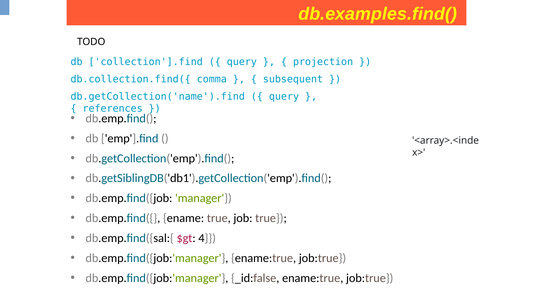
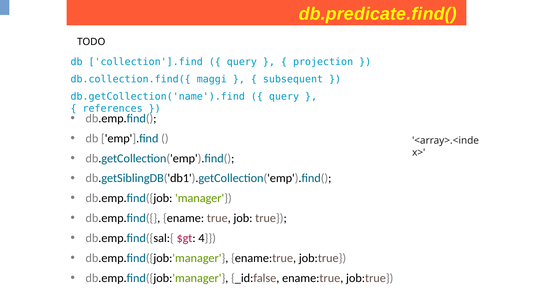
db.examples.find(: db.examples.find( -> db.predicate.find(
comma: comma -> maggi
